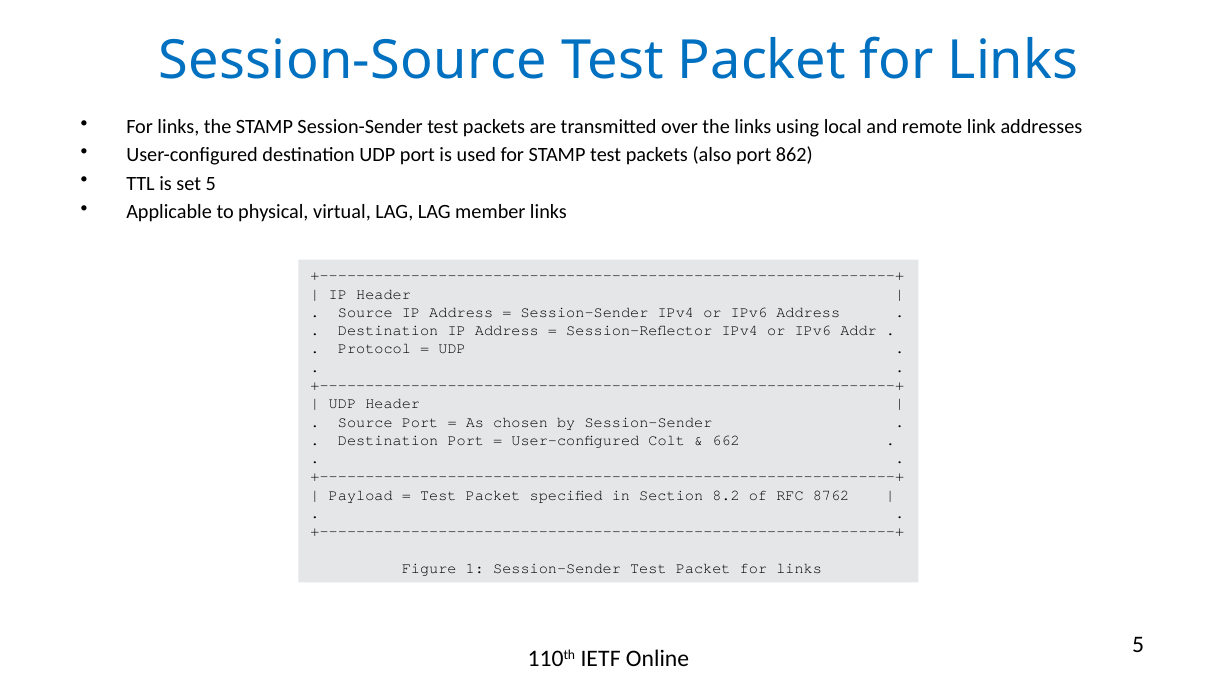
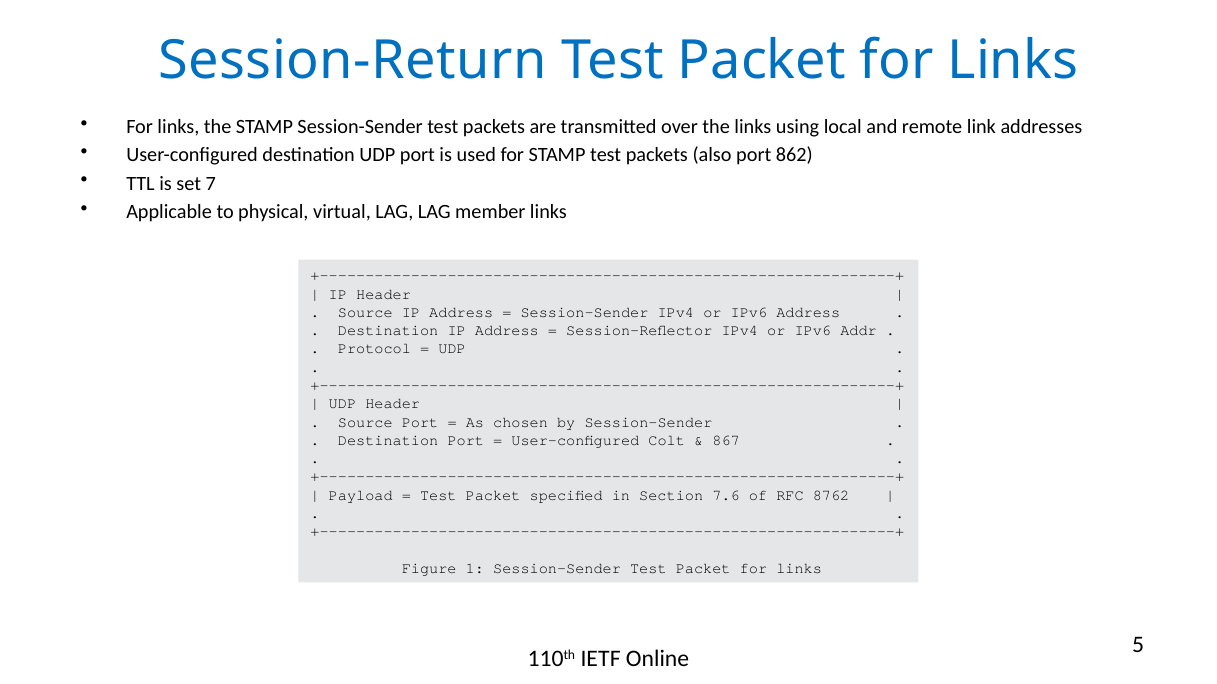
Session-Source: Session-Source -> Session-Return
set 5: 5 -> 7
662: 662 -> 867
8.2: 8.2 -> 7.6
